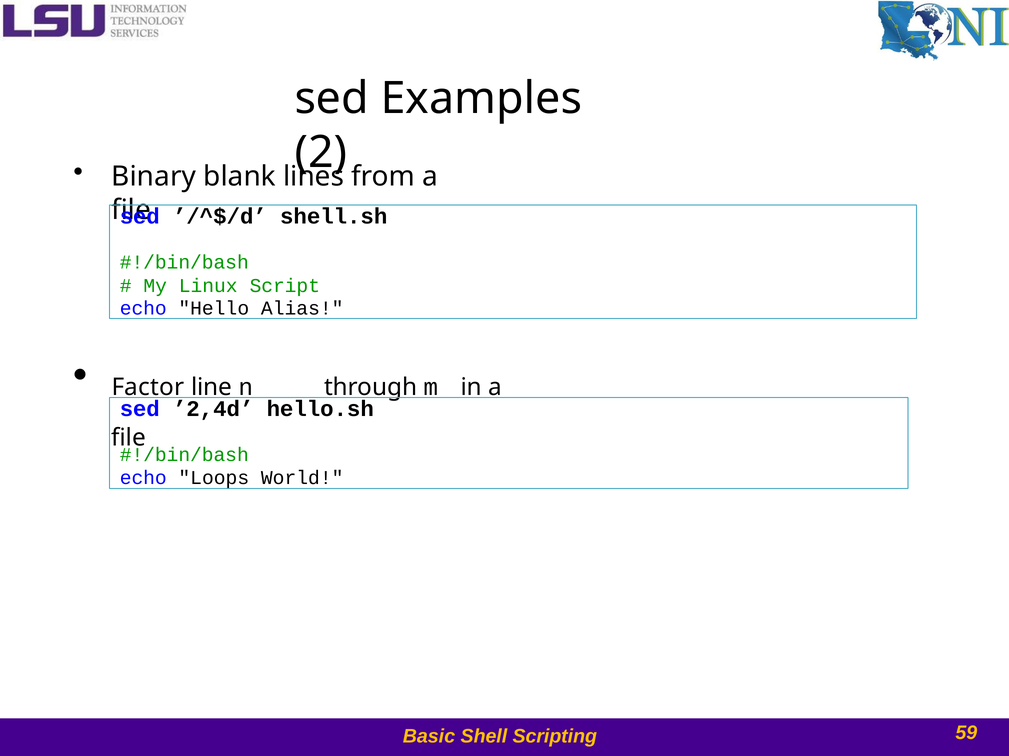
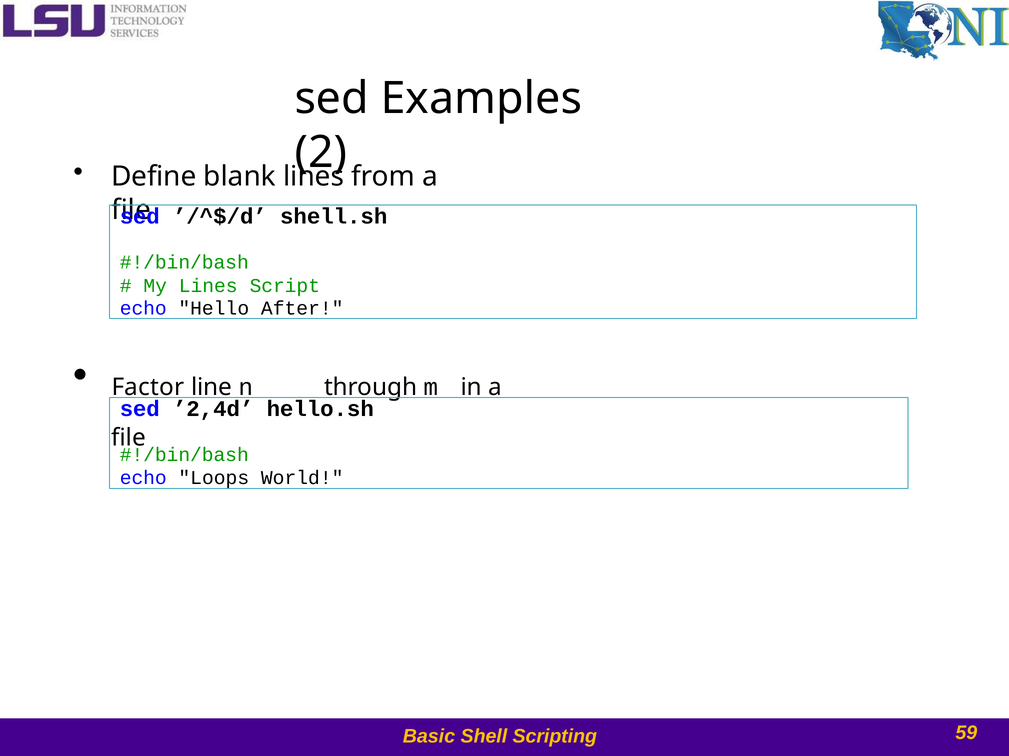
Binary: Binary -> Define
My Linux: Linux -> Lines
Alias: Alias -> After
